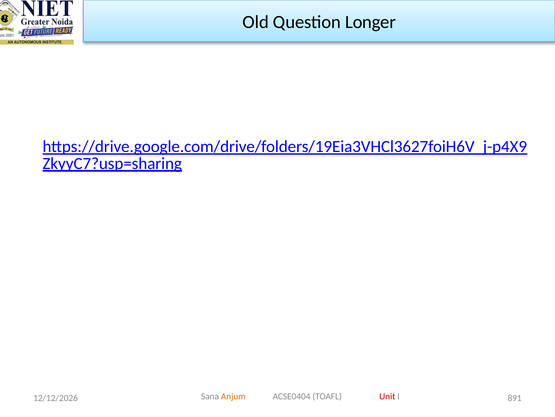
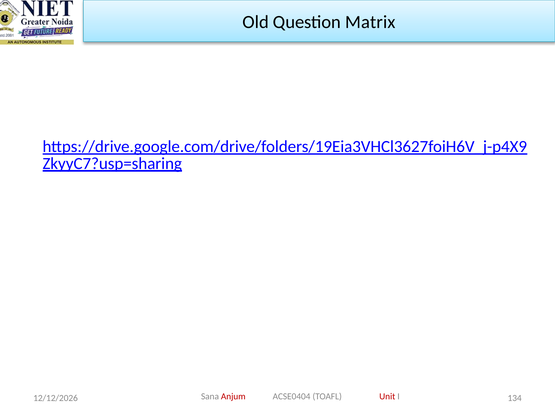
Longer: Longer -> Matrix
Anjum colour: orange -> red
891: 891 -> 134
